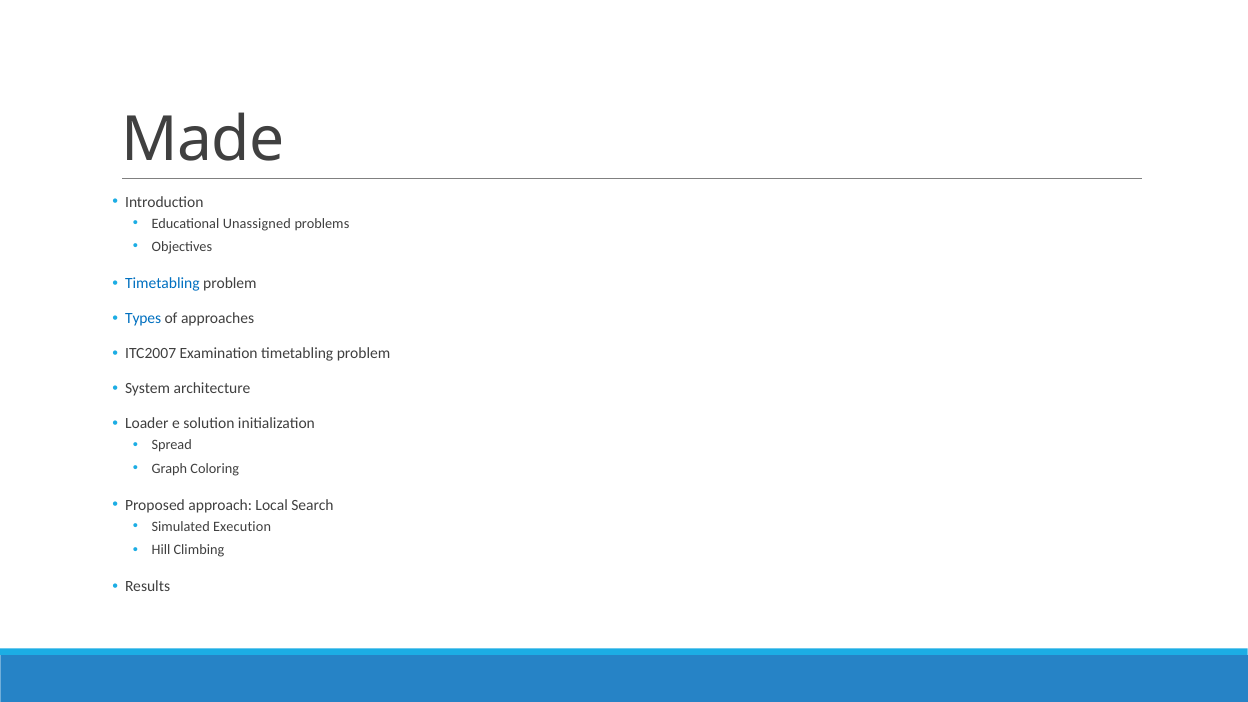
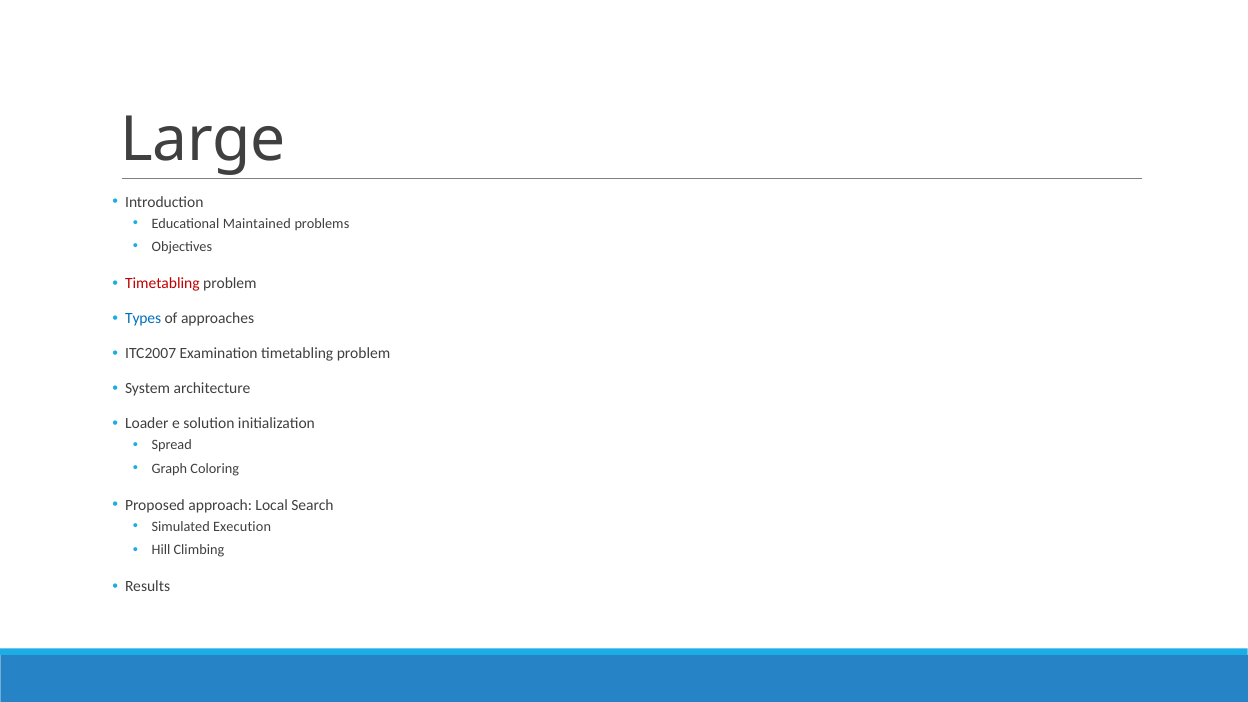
Made: Made -> Large
Unassigned: Unassigned -> Maintained
Timetabling at (162, 284) colour: blue -> red
